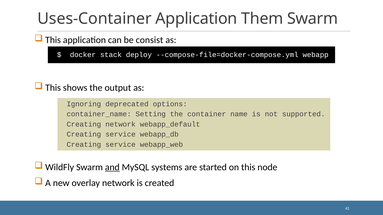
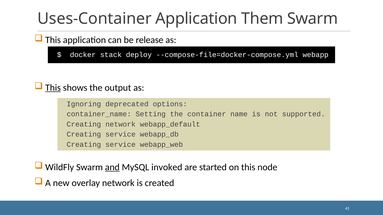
consist: consist -> release
This at (53, 88) underline: none -> present
systems: systems -> invoked
